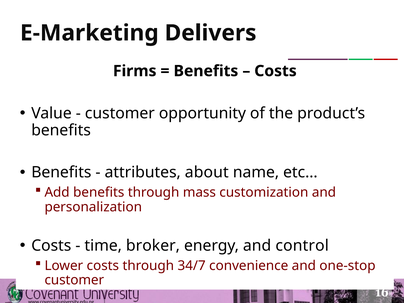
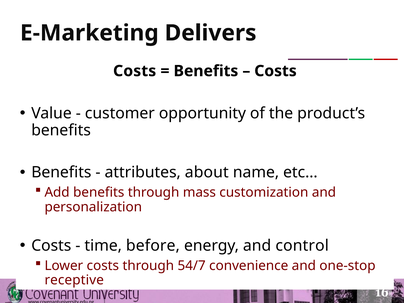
Firms at (135, 71): Firms -> Costs
broker: broker -> before
34/7: 34/7 -> 54/7
customer at (74, 280): customer -> receptive
